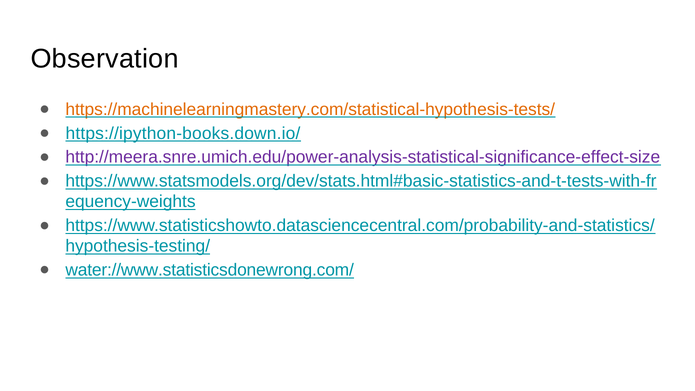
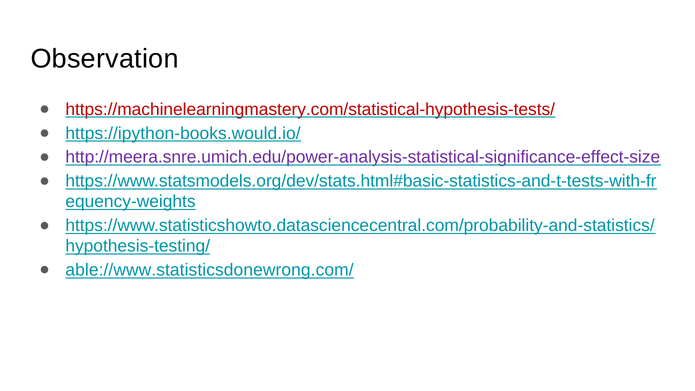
https://machinelearningmastery.com/statistical-hypothesis-tests/ colour: orange -> red
https://ipython-books.down.io/: https://ipython-books.down.io/ -> https://ipython-books.would.io/
water://www.statisticsdonewrong.com/: water://www.statisticsdonewrong.com/ -> able://www.statisticsdonewrong.com/
